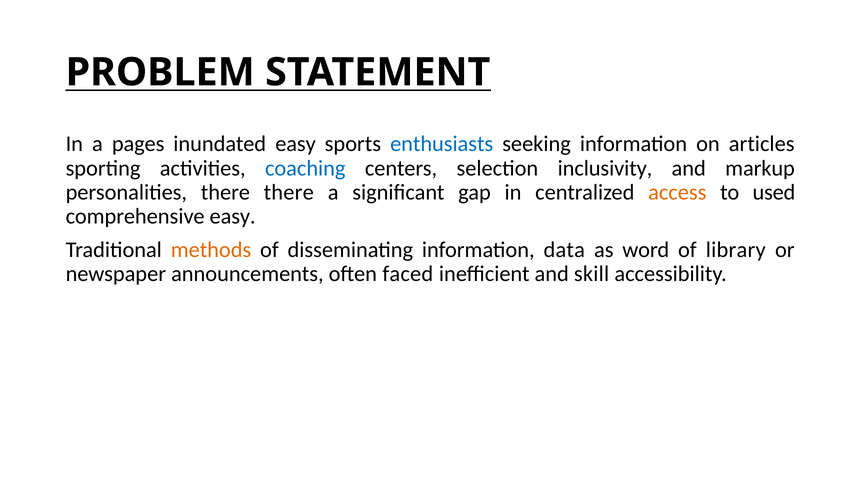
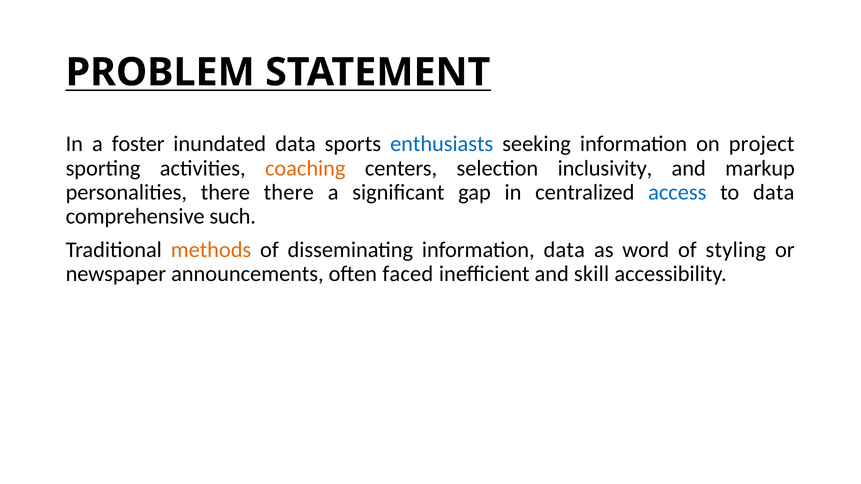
pages: pages -> foster
inundated easy: easy -> data
articles: articles -> project
coaching colour: blue -> orange
access colour: orange -> blue
to used: used -> data
comprehensive easy: easy -> such
library: library -> styling
